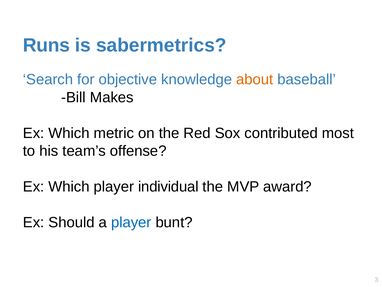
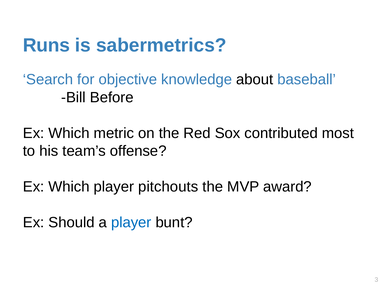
about colour: orange -> black
Makes: Makes -> Before
individual: individual -> pitchouts
